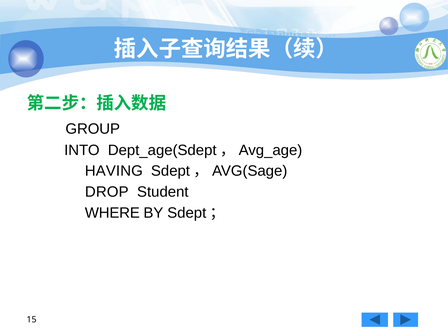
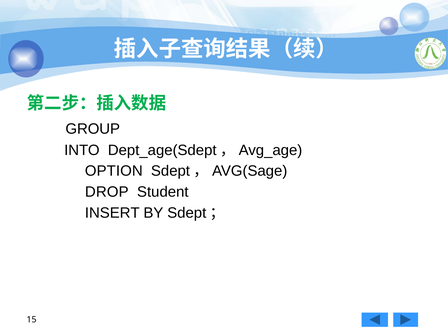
HAVING: HAVING -> OPTION
WHERE: WHERE -> INSERT
